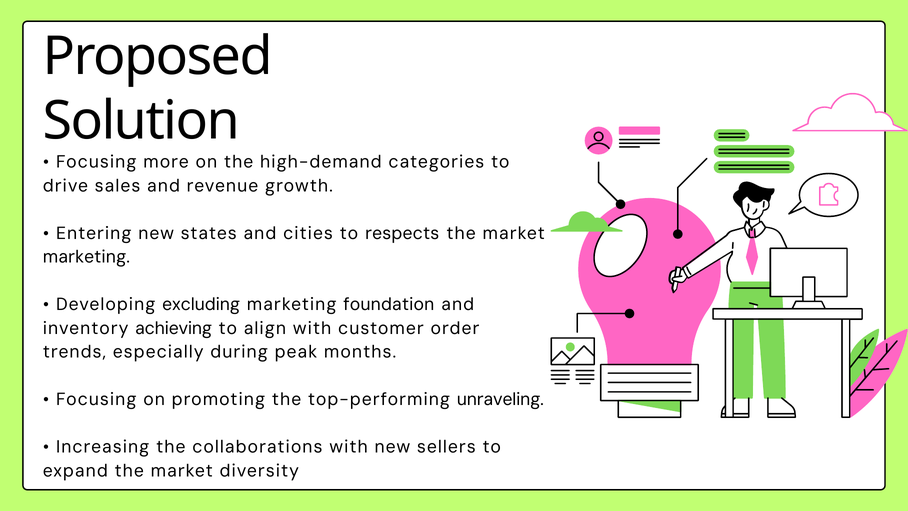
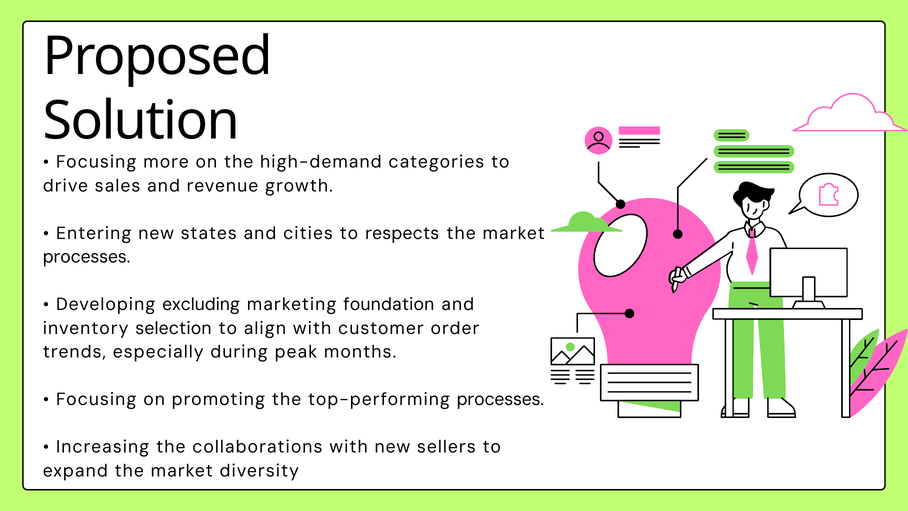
marketing at (86, 257): marketing -> processes
achieving: achieving -> selection
top-performing unraveling: unraveling -> processes
